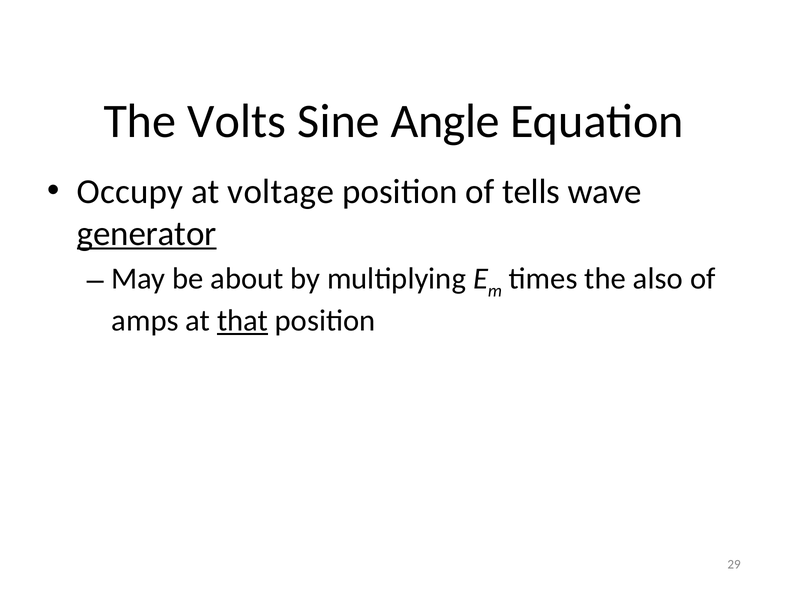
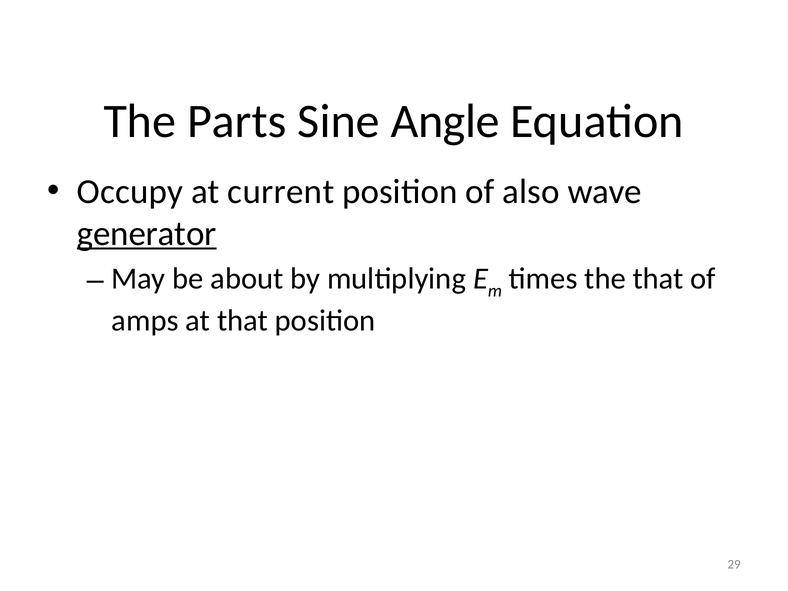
Volts: Volts -> Parts
voltage: voltage -> current
tells: tells -> also
the also: also -> that
that at (243, 321) underline: present -> none
